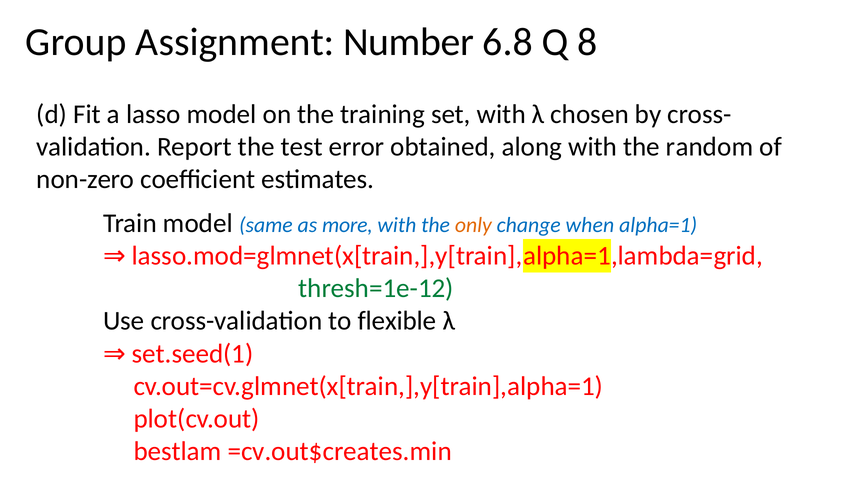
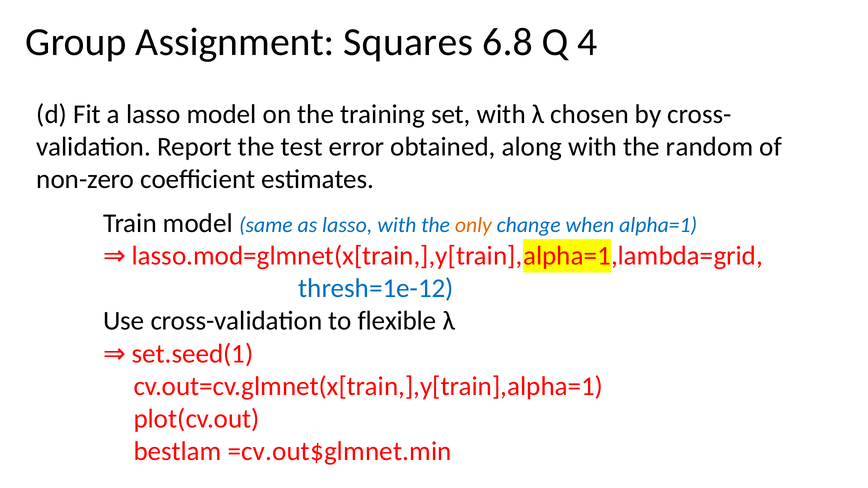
Number: Number -> Squares
8: 8 -> 4
as more: more -> lasso
thresh=1e-12 colour: green -> blue
=cv.out$creates.min: =cv.out$creates.min -> =cv.out$glmnet.min
